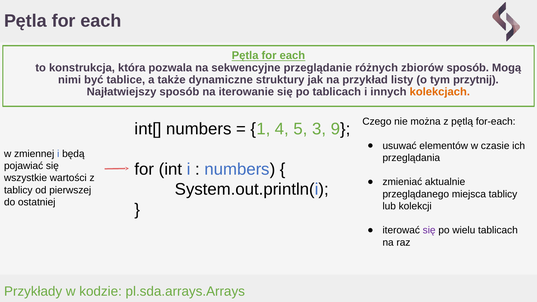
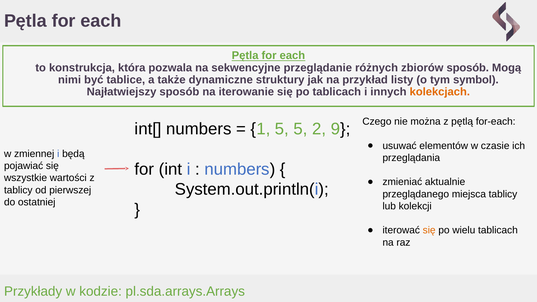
przytnij: przytnij -> symbol
1 4: 4 -> 5
3: 3 -> 2
się at (429, 230) colour: purple -> orange
